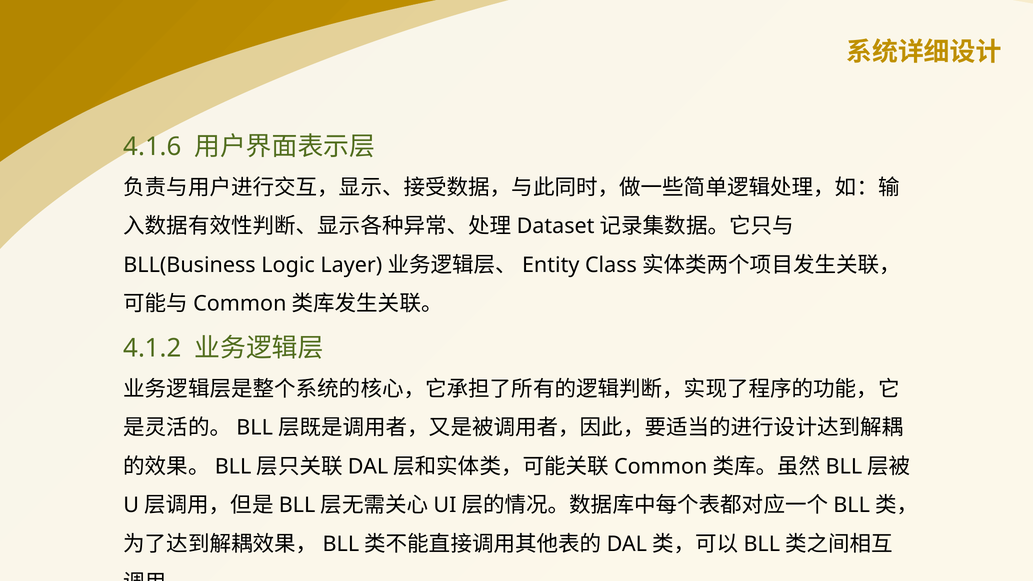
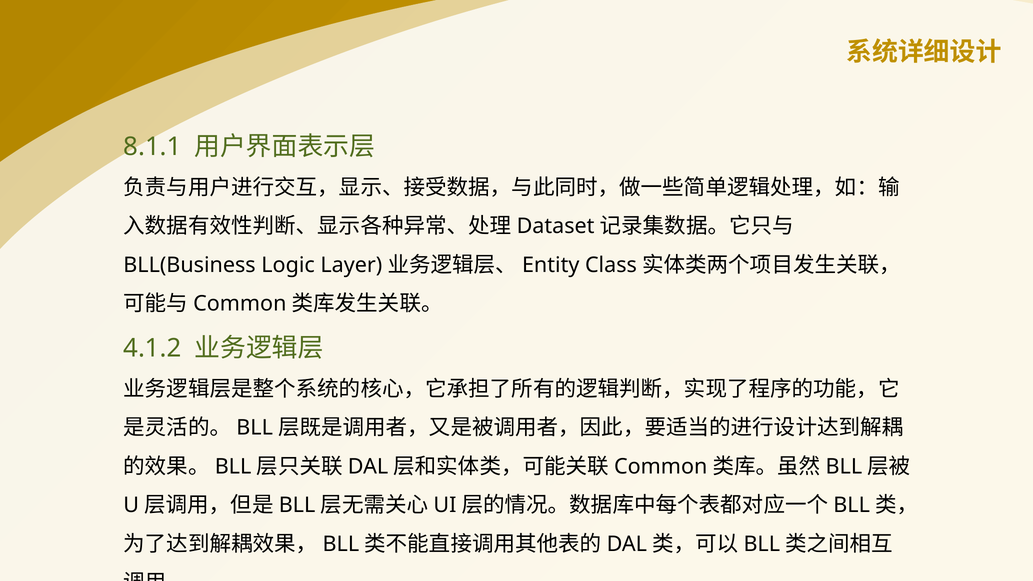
4.1.6: 4.1.6 -> 8.1.1
